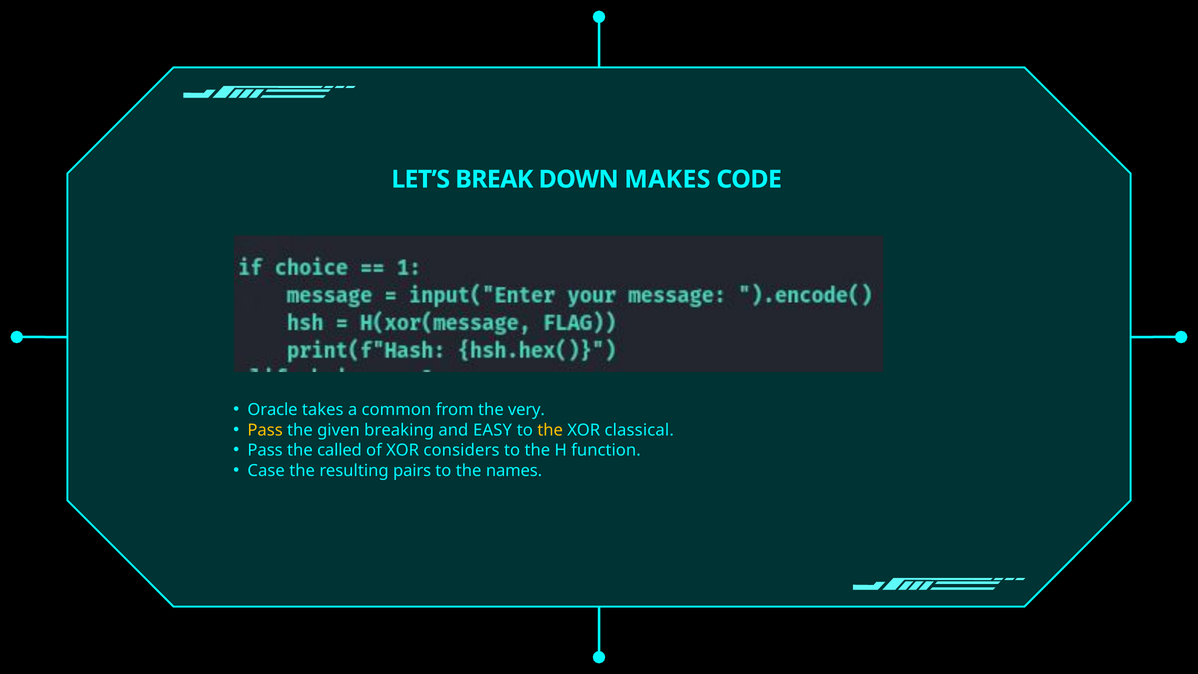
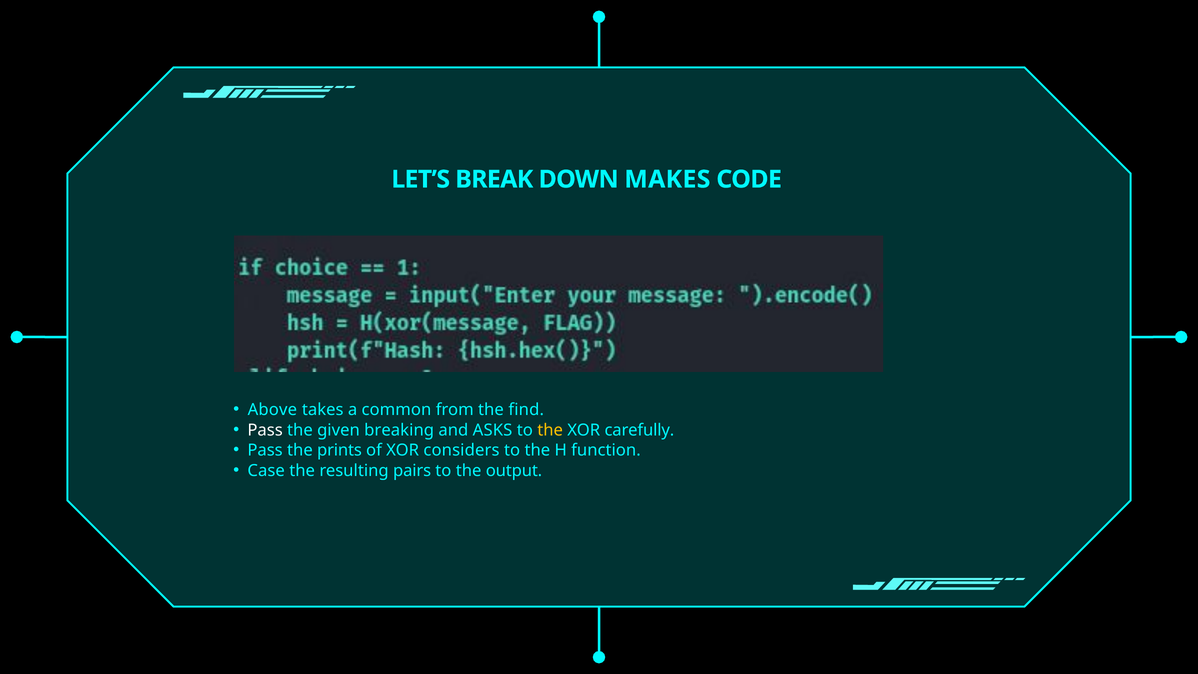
Oracle: Oracle -> Above
very: very -> find
Pass at (265, 430) colour: yellow -> white
EASY: EASY -> ASKS
classical: classical -> carefully
called: called -> prints
names: names -> output
